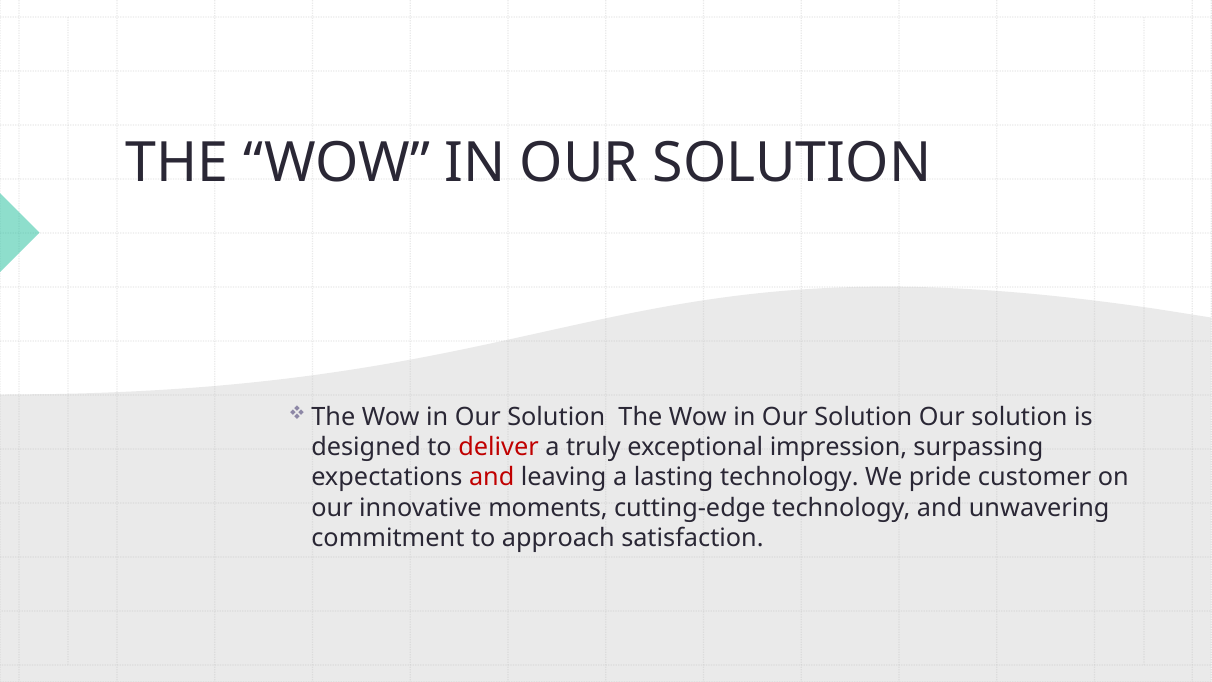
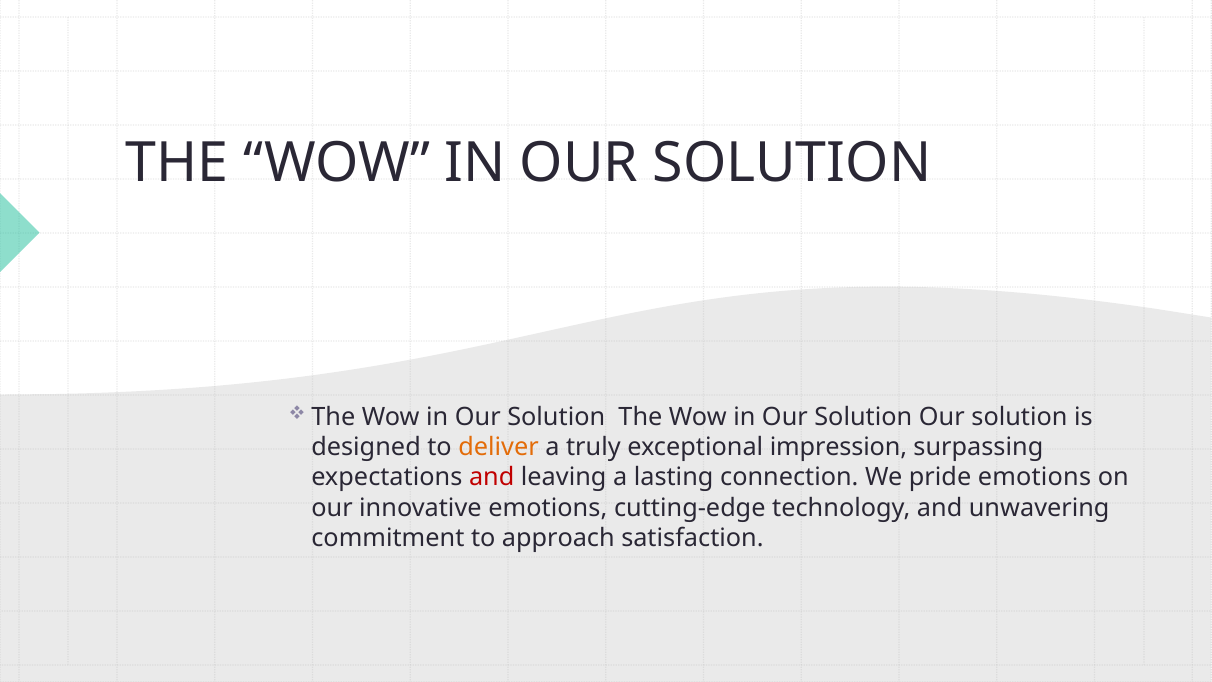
deliver colour: red -> orange
lasting technology: technology -> connection
pride customer: customer -> emotions
innovative moments: moments -> emotions
